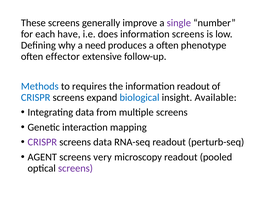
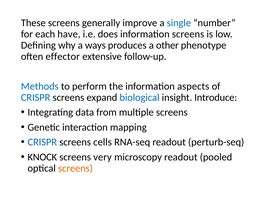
single colour: purple -> blue
need: need -> ways
a often: often -> other
requires: requires -> perform
information readout: readout -> aspects
Available: Available -> Introduce
CRISPR at (42, 142) colour: purple -> blue
screens data: data -> cells
AGENT: AGENT -> KNOCK
screens at (75, 168) colour: purple -> orange
